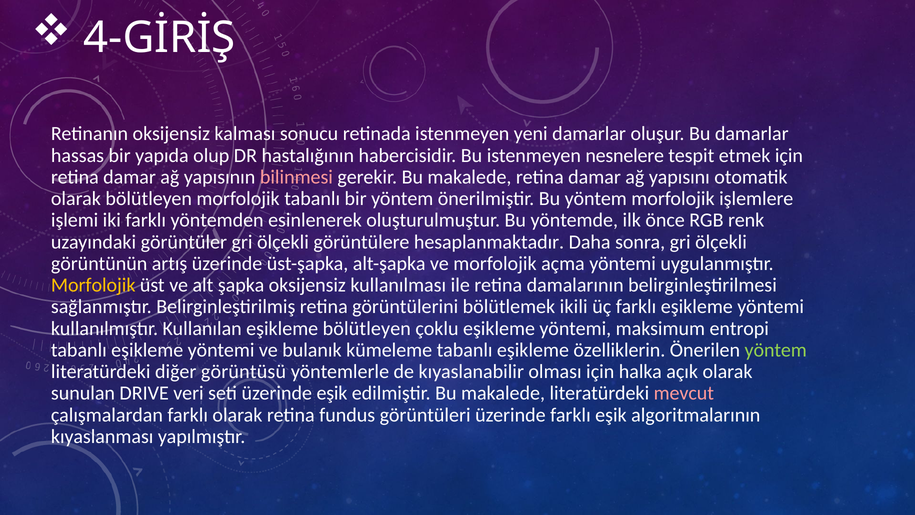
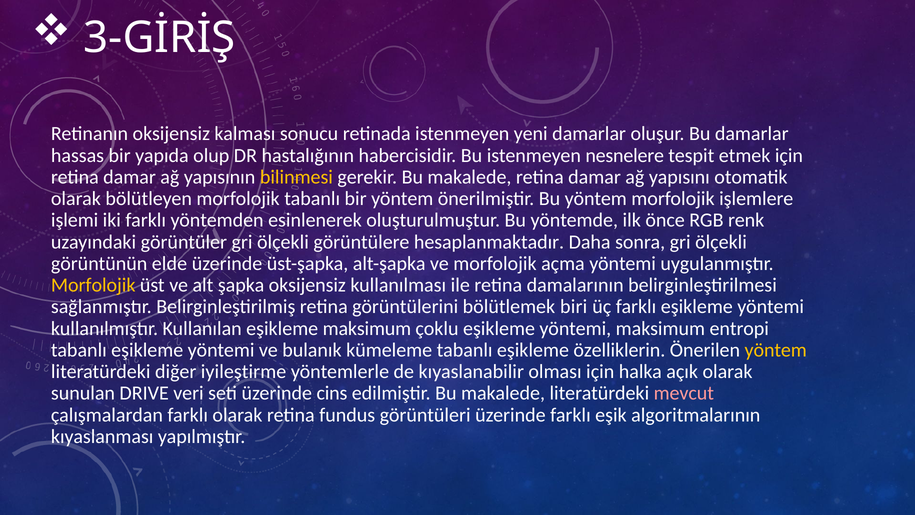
4-GİRİŞ: 4-GİRİŞ -> 3-GİRİŞ
bilinmesi colour: pink -> yellow
artış: artış -> elde
ikili: ikili -> biri
eşikleme bölütleyen: bölütleyen -> maksimum
yöntem at (776, 350) colour: light green -> yellow
görüntüsü: görüntüsü -> iyileştirme
üzerinde eşik: eşik -> cins
